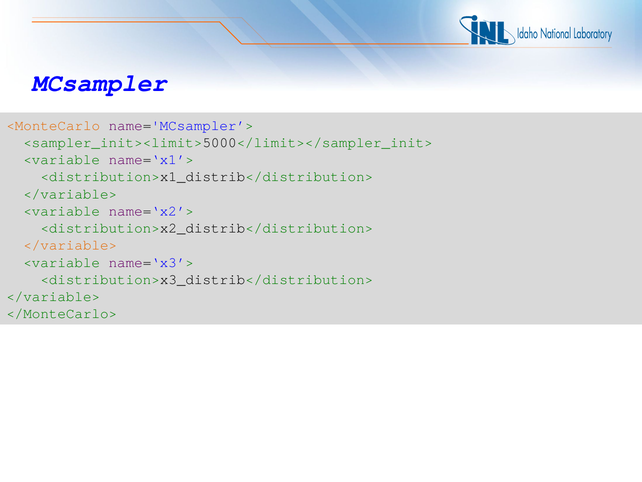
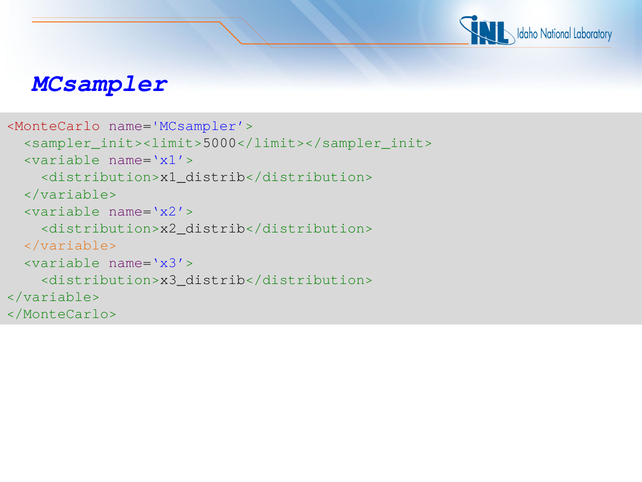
<MonteCarlo colour: orange -> red
